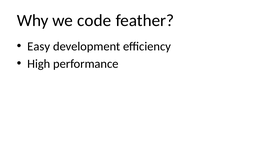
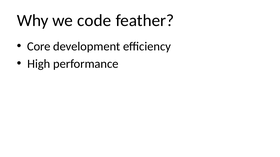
Easy: Easy -> Core
